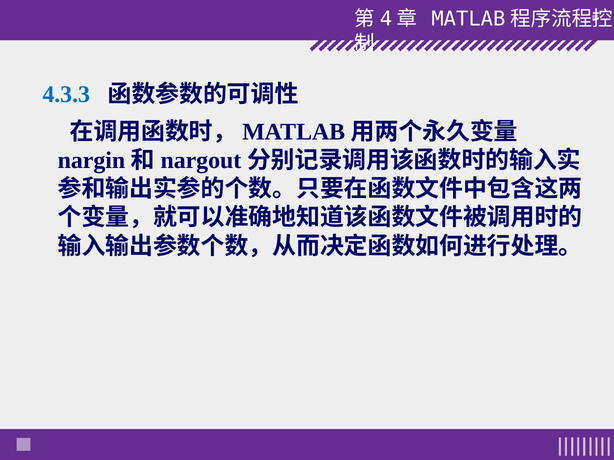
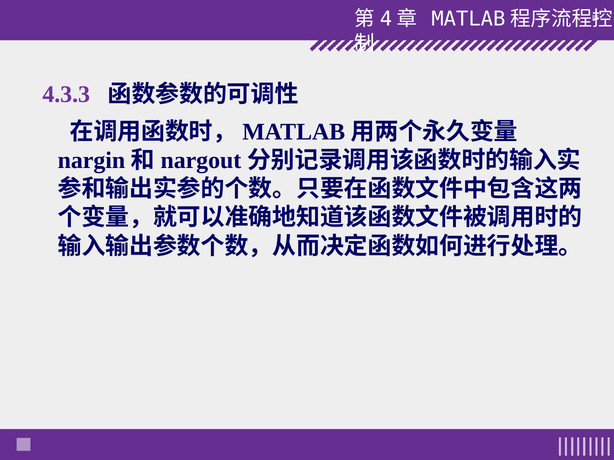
4.3.3 colour: blue -> purple
